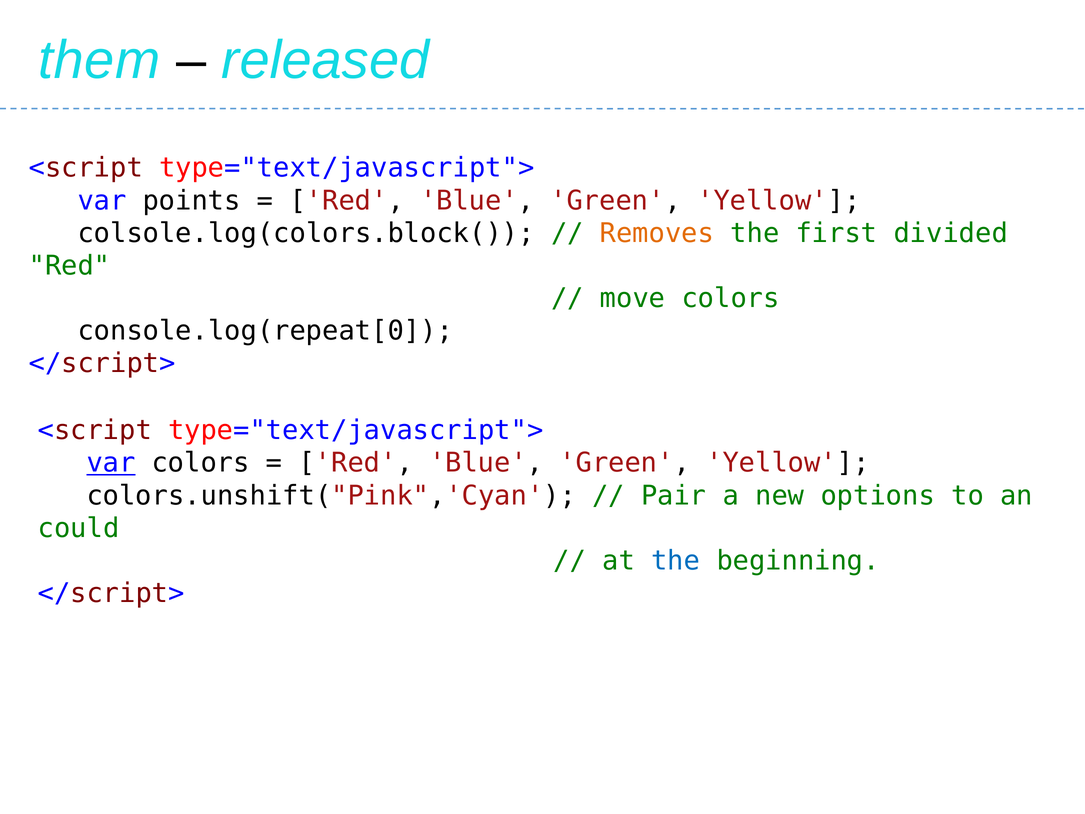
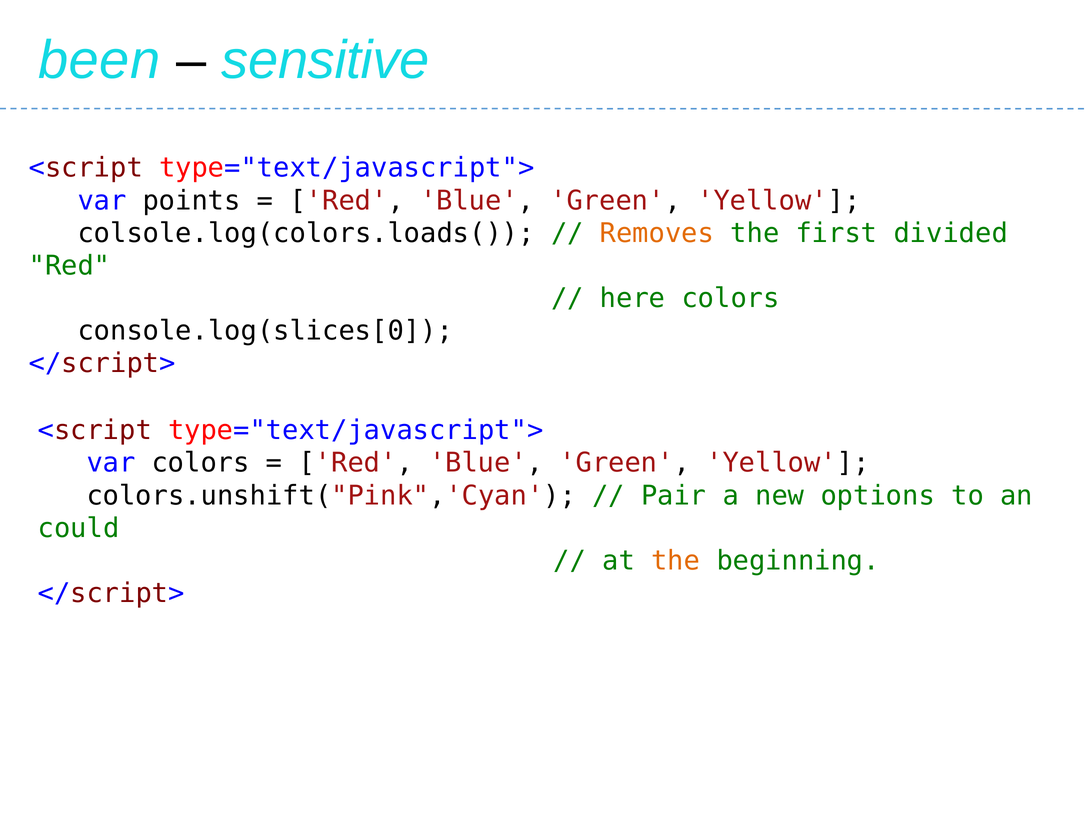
them: them -> been
released: released -> sensitive
colsole.log(colors.block(: colsole.log(colors.block( -> colsole.log(colors.loads(
move: move -> here
console.log(repeat[0: console.log(repeat[0 -> console.log(slices[0
var at (111, 463) underline: present -> none
the at (676, 561) colour: blue -> orange
